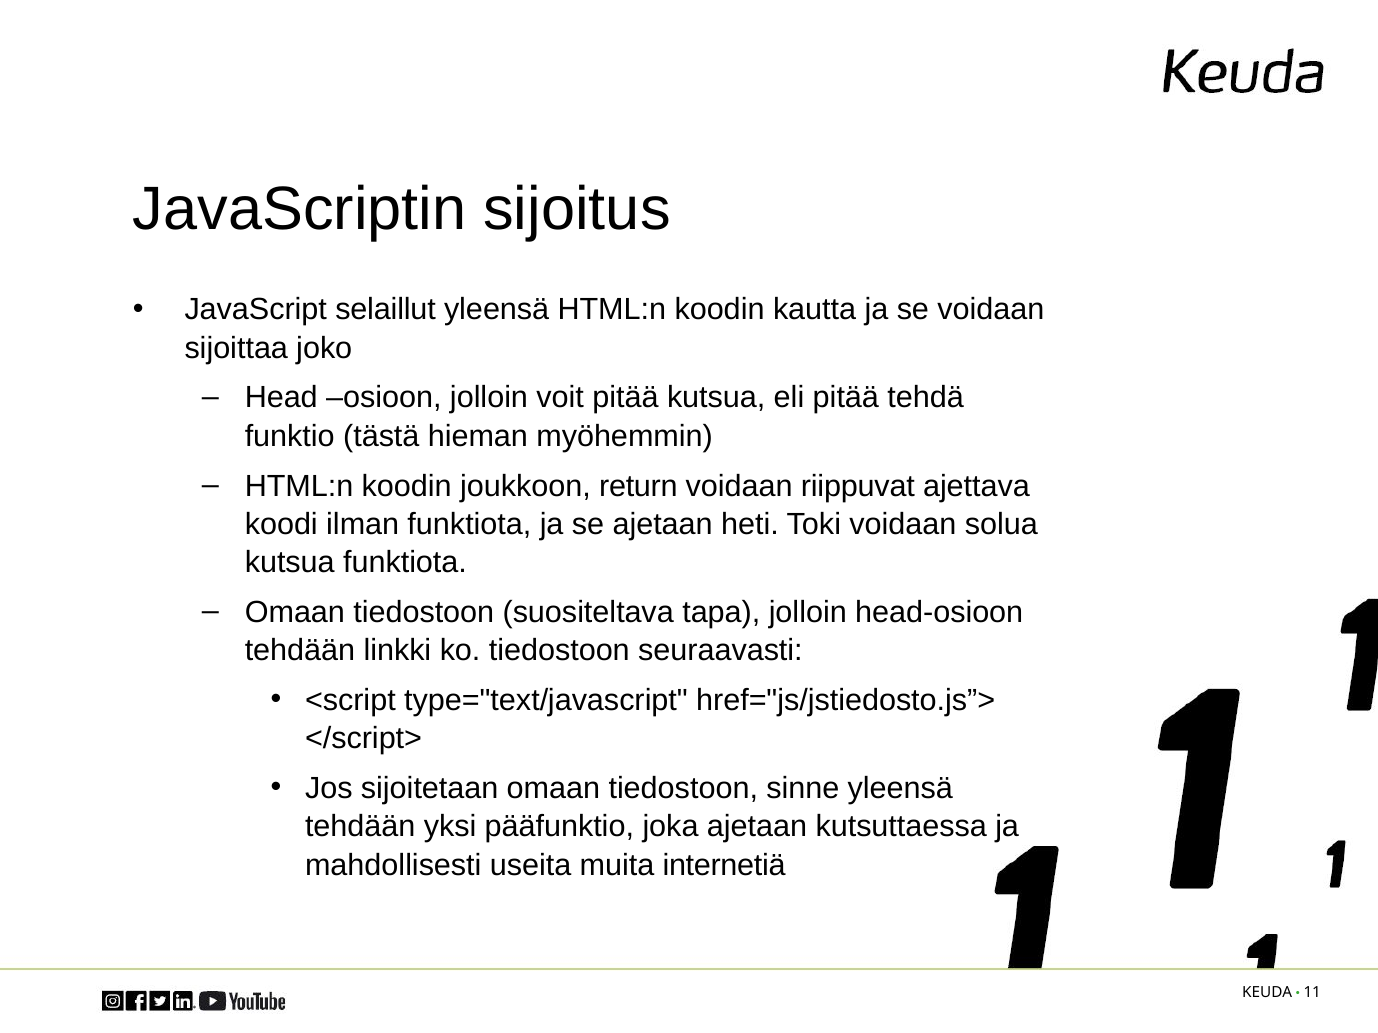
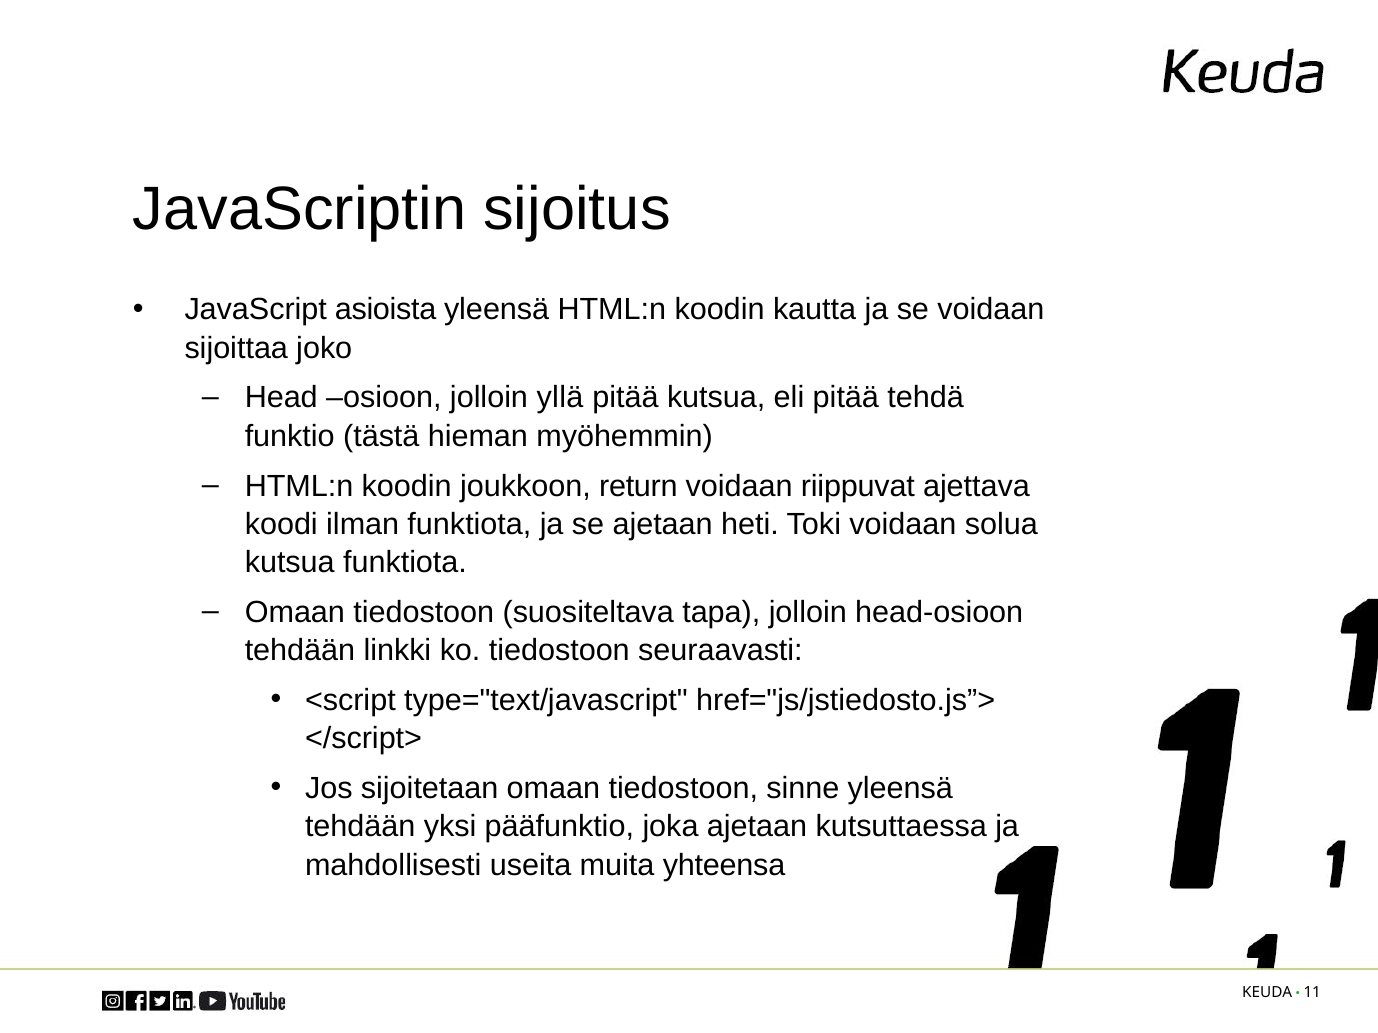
selaillut: selaillut -> asioista
voit: voit -> yllä
internetiä: internetiä -> yhteensa
